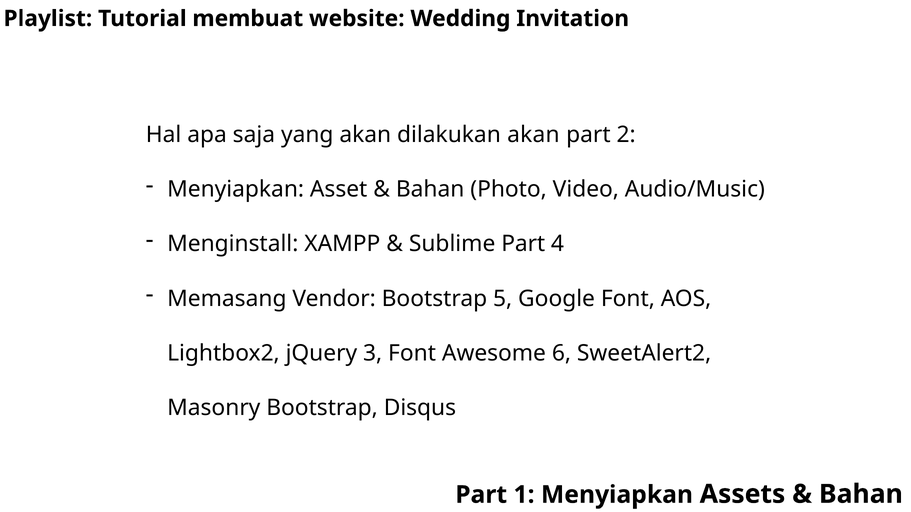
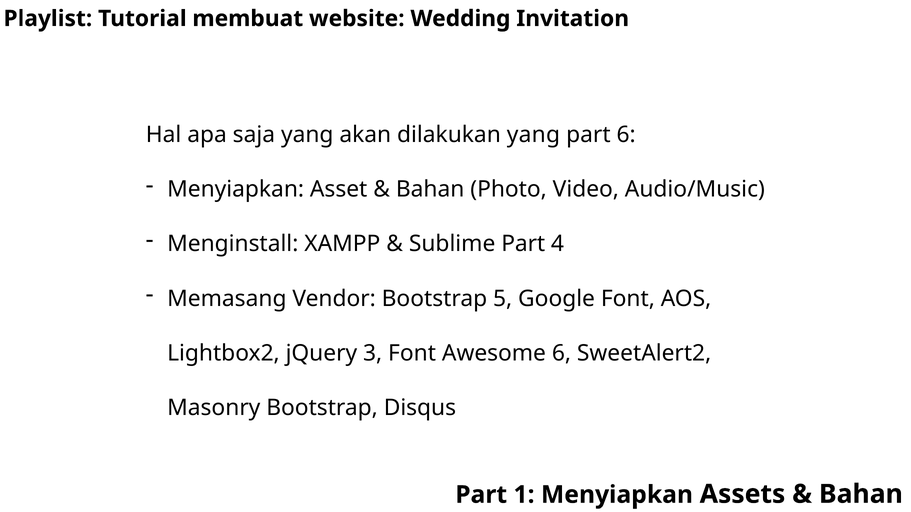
dilakukan akan: akan -> yang
part 2: 2 -> 6
